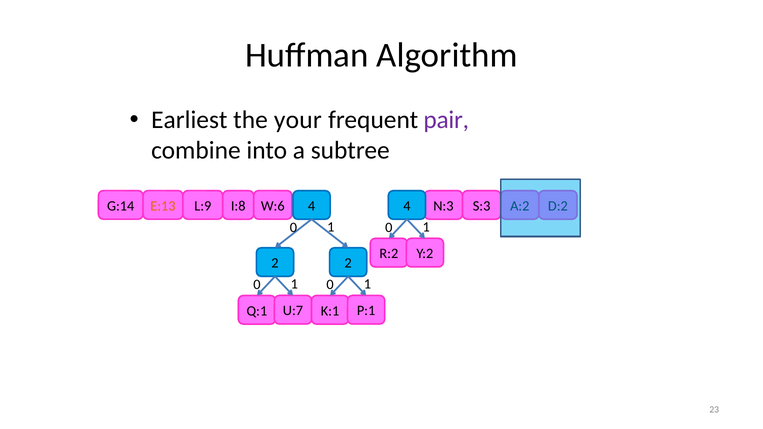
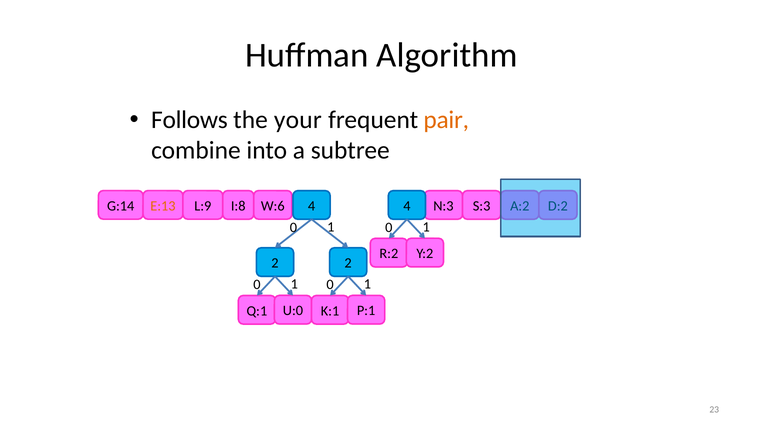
Earliest: Earliest -> Follows
pair colour: purple -> orange
U:7: U:7 -> U:0
